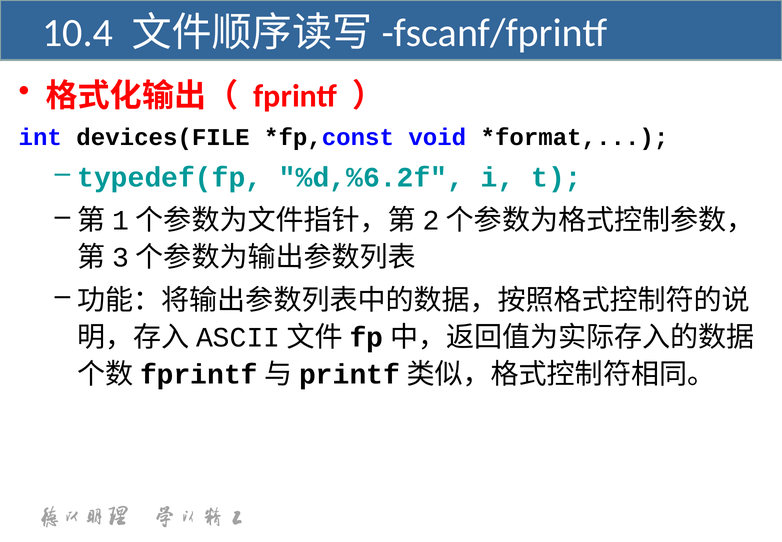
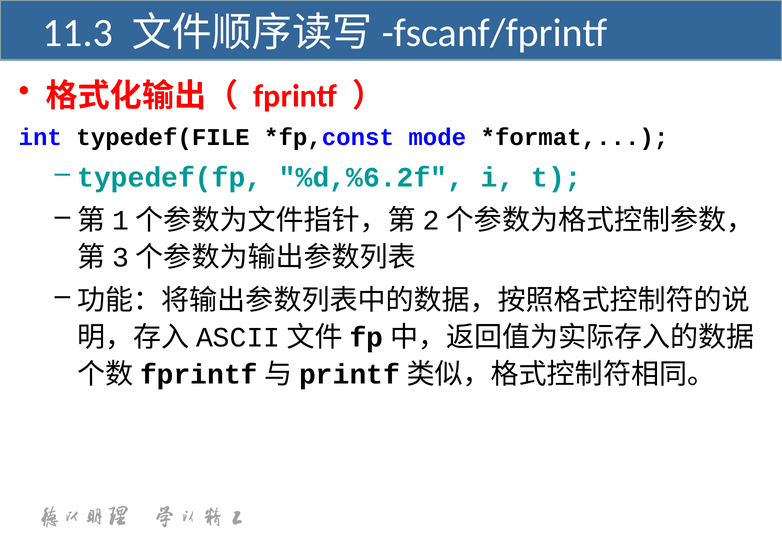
10.4: 10.4 -> 11.3
devices(FILE: devices(FILE -> typedef(FILE
void: void -> mode
